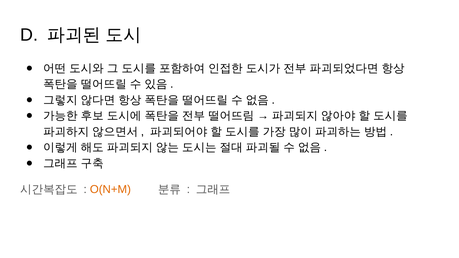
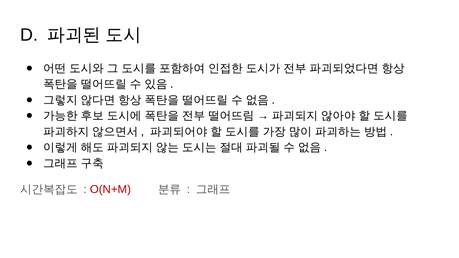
O(N+M colour: orange -> red
